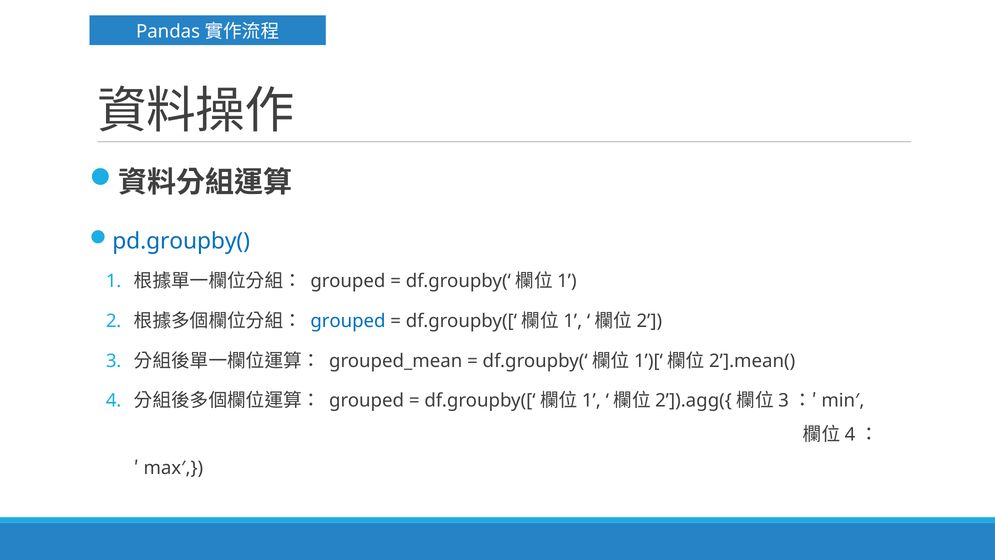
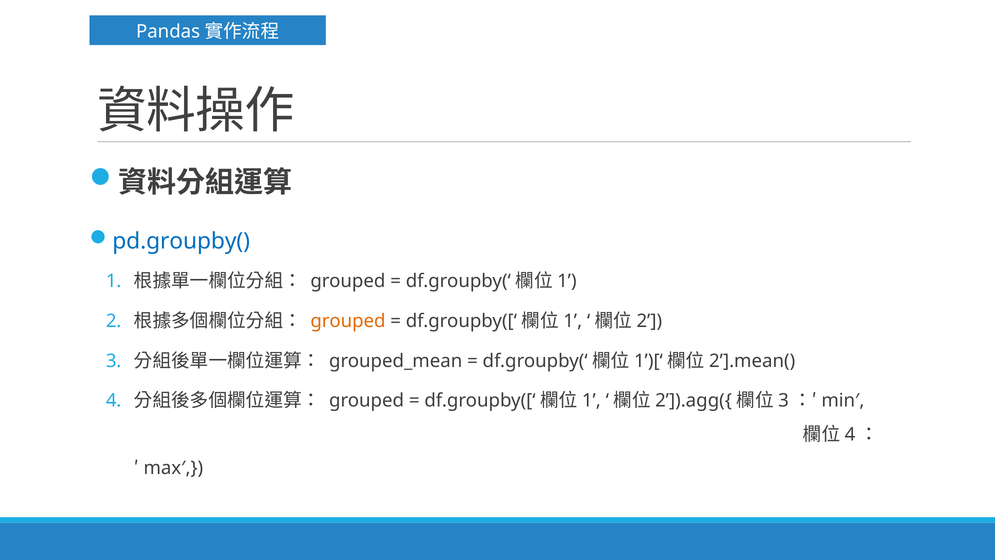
grouped at (348, 321) colour: blue -> orange
